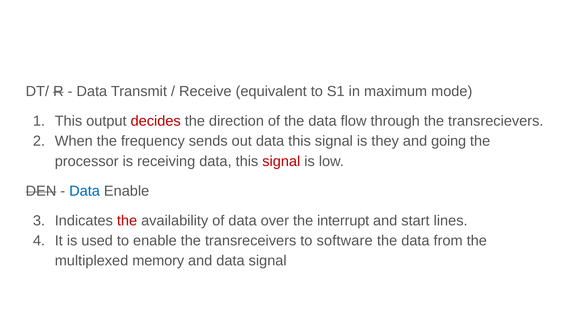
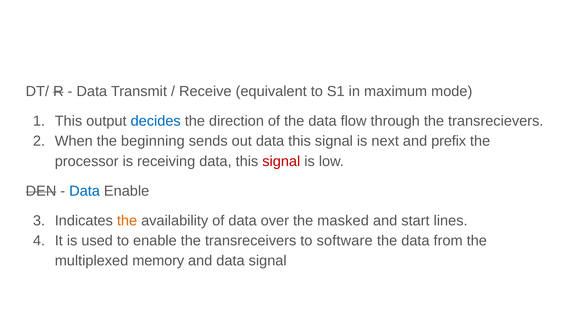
decides colour: red -> blue
frequency: frequency -> beginning
they: they -> next
going: going -> prefix
the at (127, 221) colour: red -> orange
interrupt: interrupt -> masked
